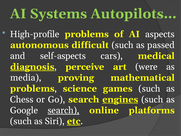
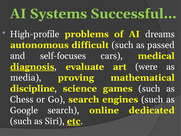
Autopilots…: Autopilots… -> Successful…
aspects: aspects -> dreams
self-aspects: self-aspects -> self-focuses
perceive: perceive -> evaluate
problems at (32, 88): problems -> discipline
engines underline: present -> none
search at (64, 110) underline: present -> none
platforms: platforms -> dedicated
